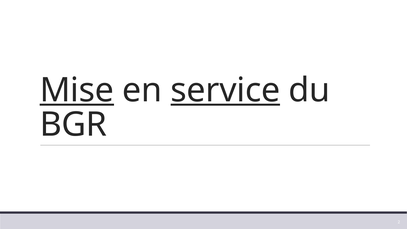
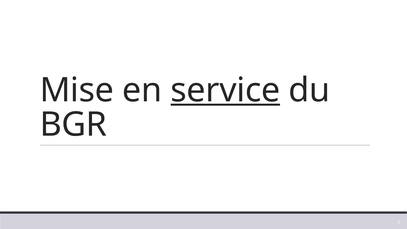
Mise underline: present -> none
